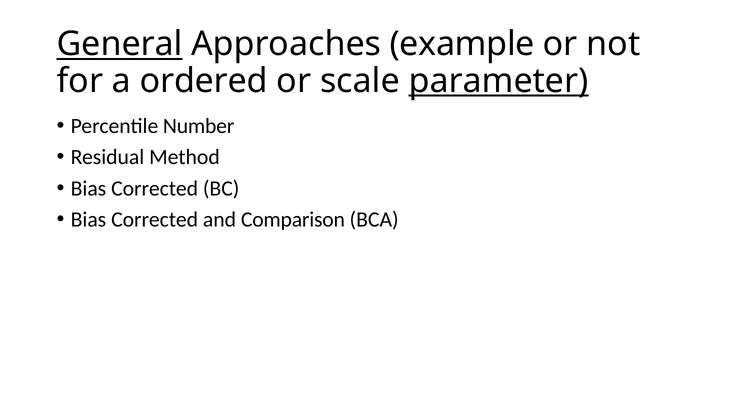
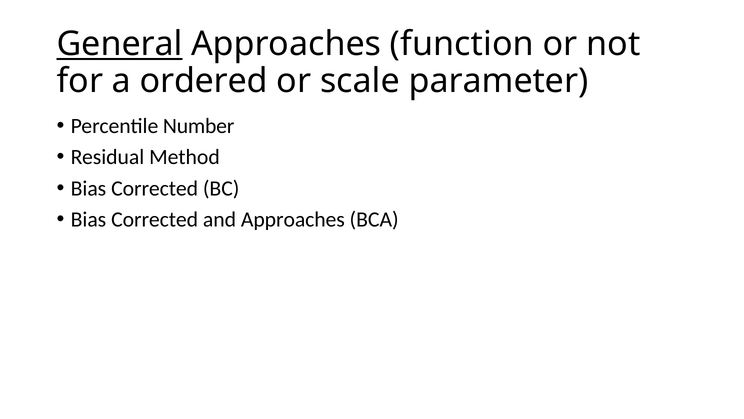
example: example -> function
parameter underline: present -> none
and Comparison: Comparison -> Approaches
